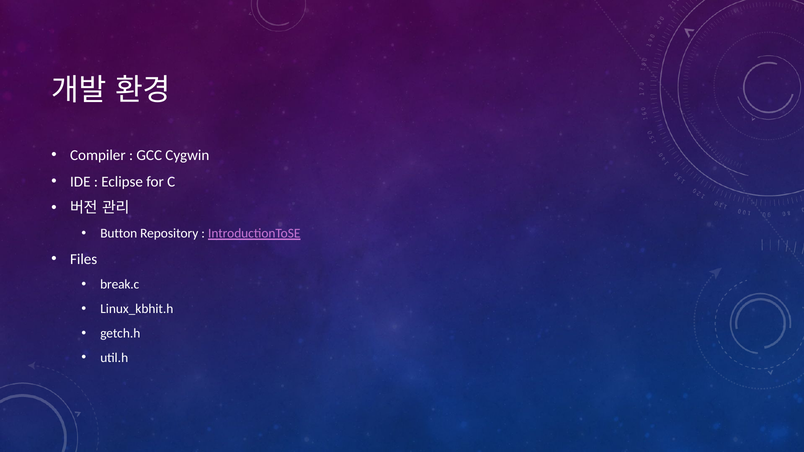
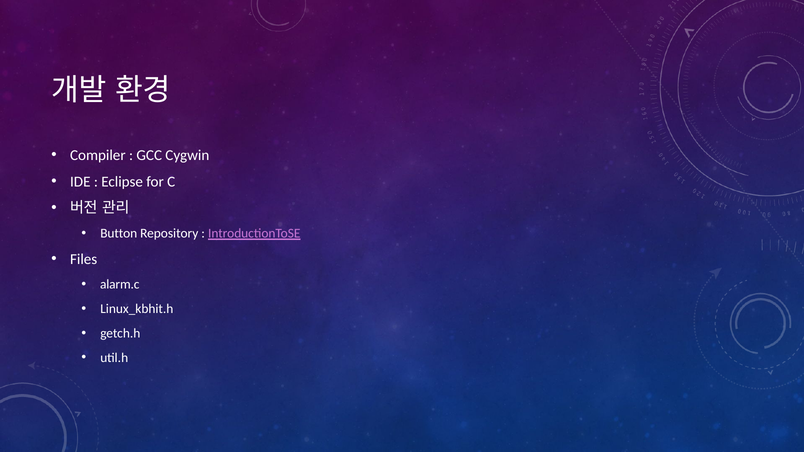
break.c: break.c -> alarm.c
